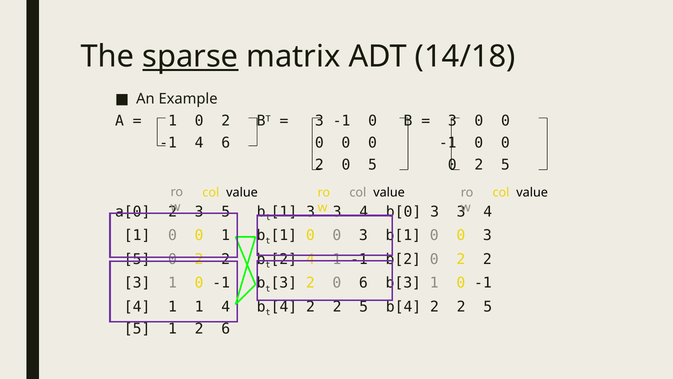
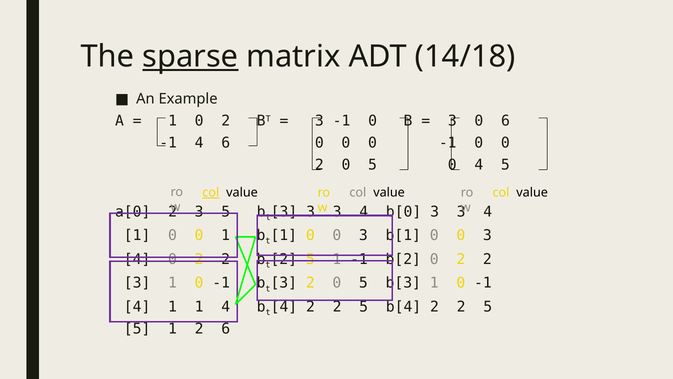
3 0 0: 0 -> 6
0 5 0 2: 2 -> 4
col at (211, 192) underline: none -> present
1 at (284, 211): 1 -> 3
5 at (137, 259): 5 -> 4
4 at (310, 259): 4 -> 5
3 2 0 6: 6 -> 5
